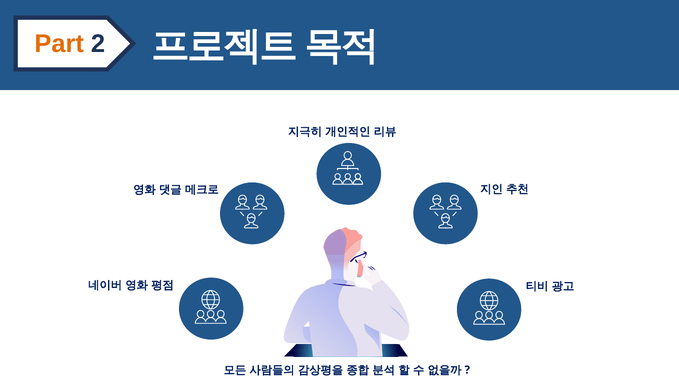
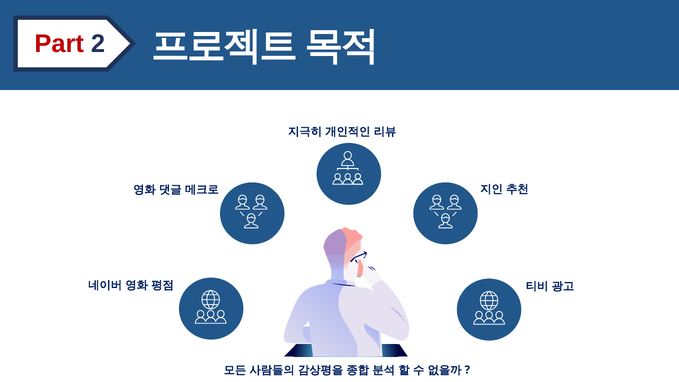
Part colour: orange -> red
